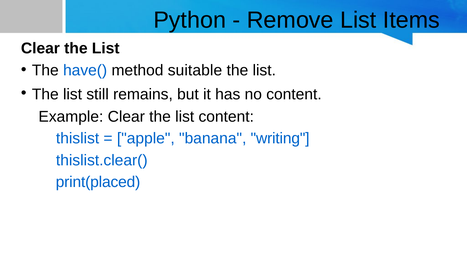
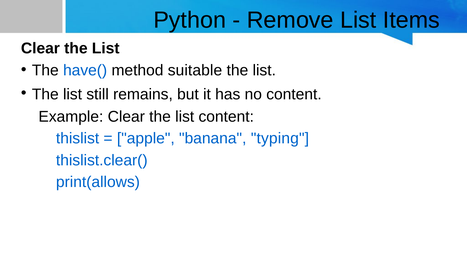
writing: writing -> typing
print(placed: print(placed -> print(allows
